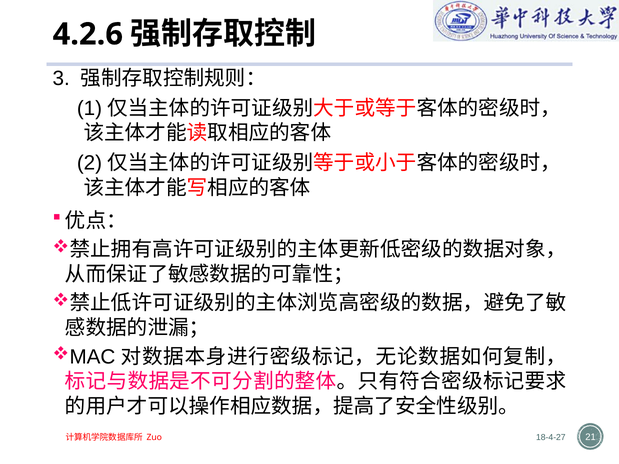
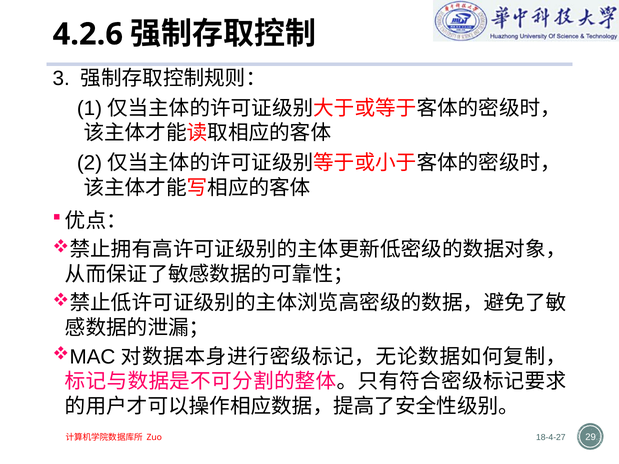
21: 21 -> 29
